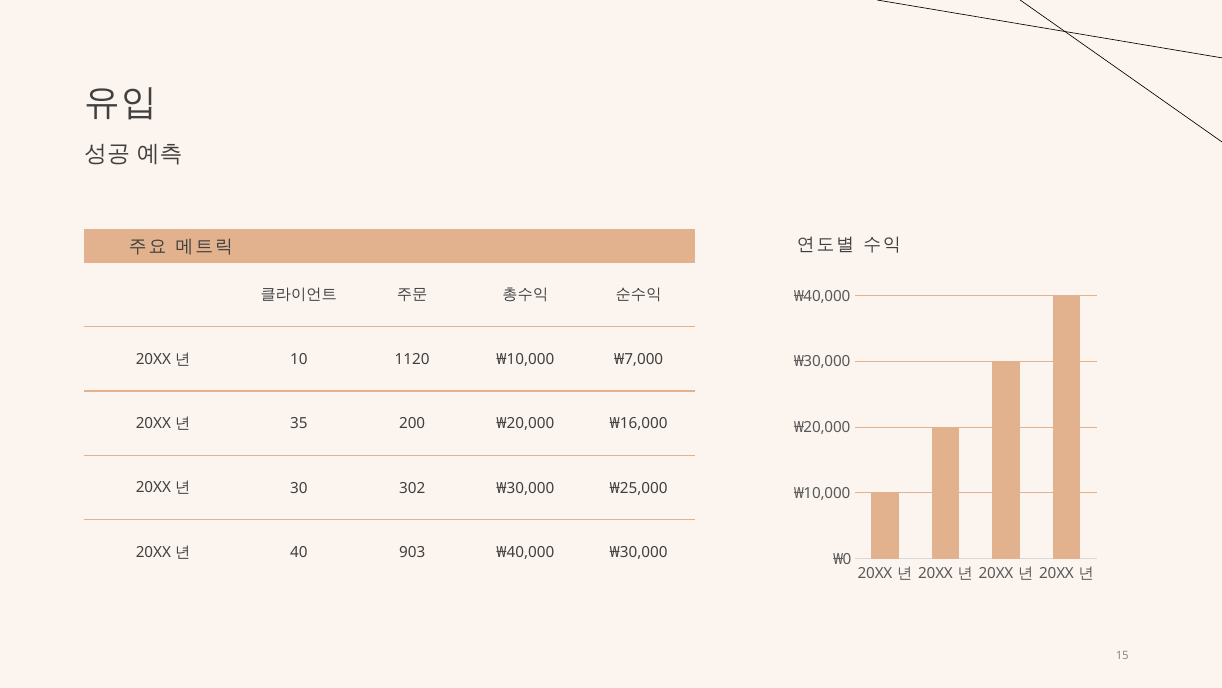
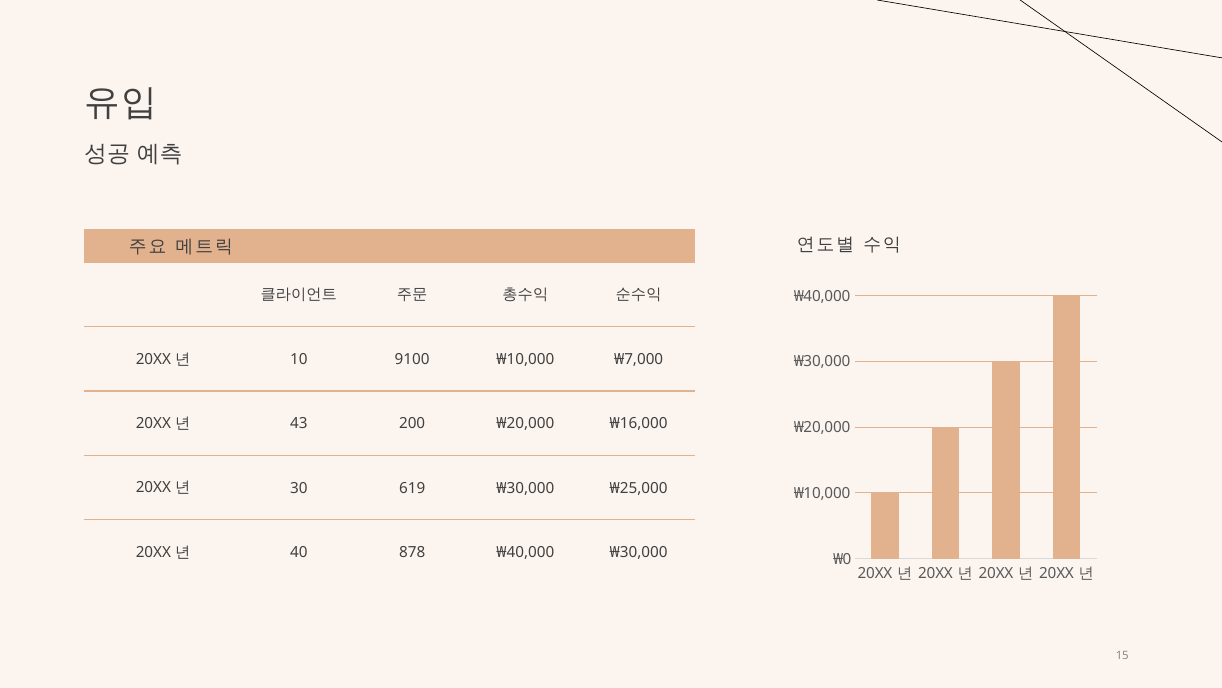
1120: 1120 -> 9100
35: 35 -> 43
302: 302 -> 619
903: 903 -> 878
